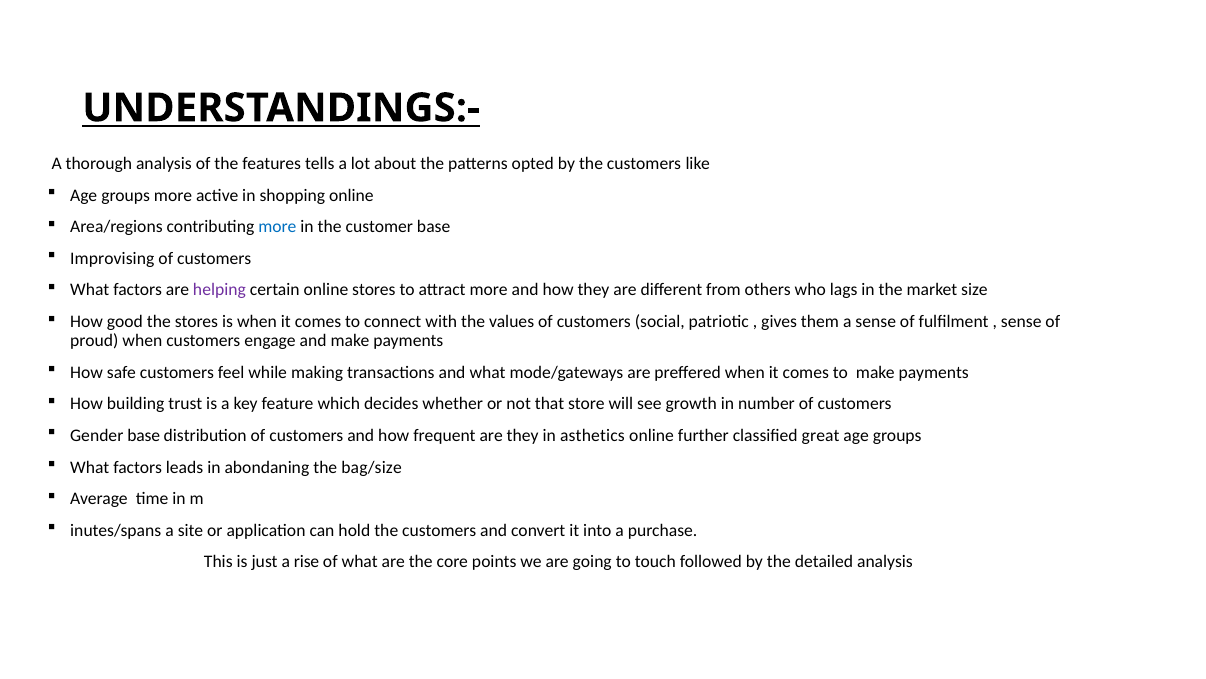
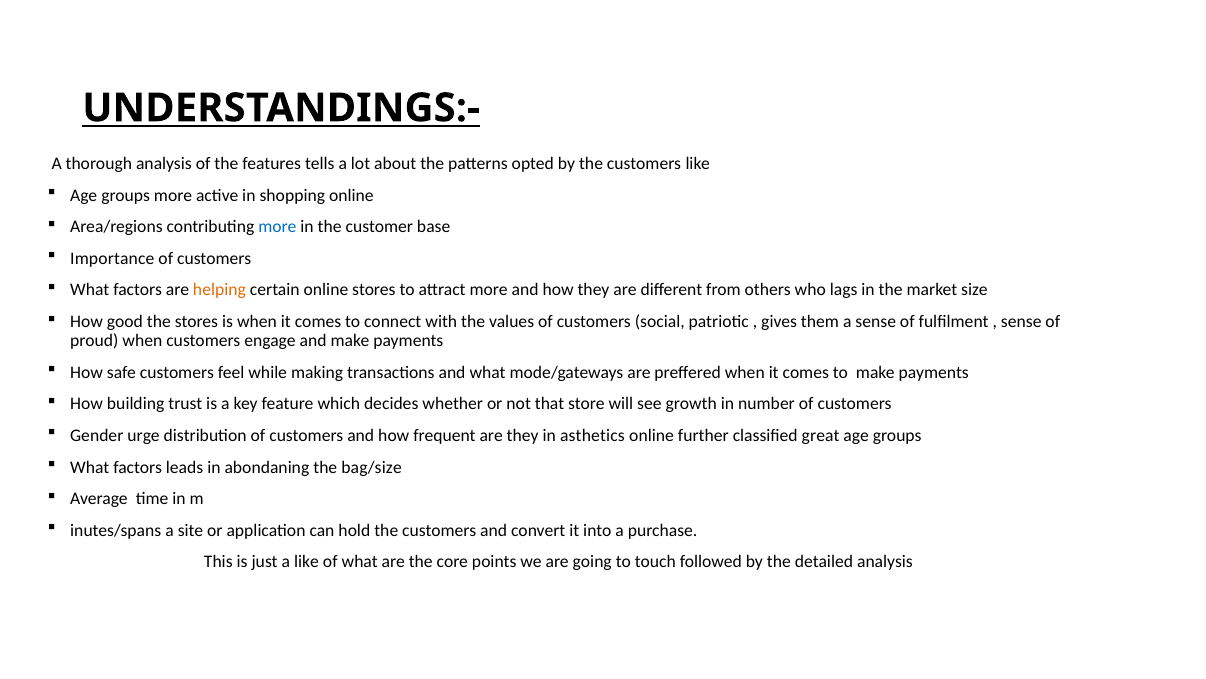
Improvising: Improvising -> Importance
helping colour: purple -> orange
Gender base: base -> urge
a rise: rise -> like
